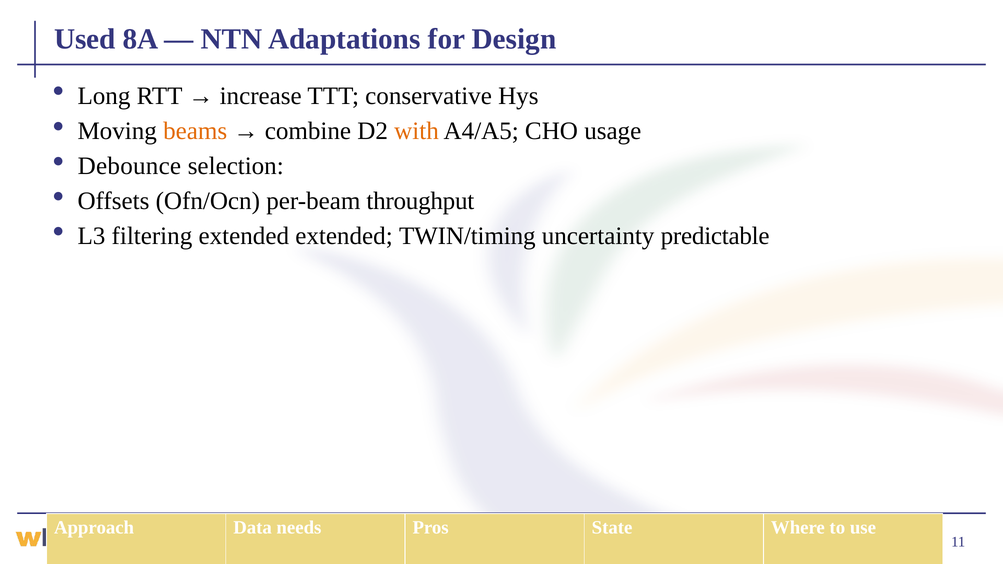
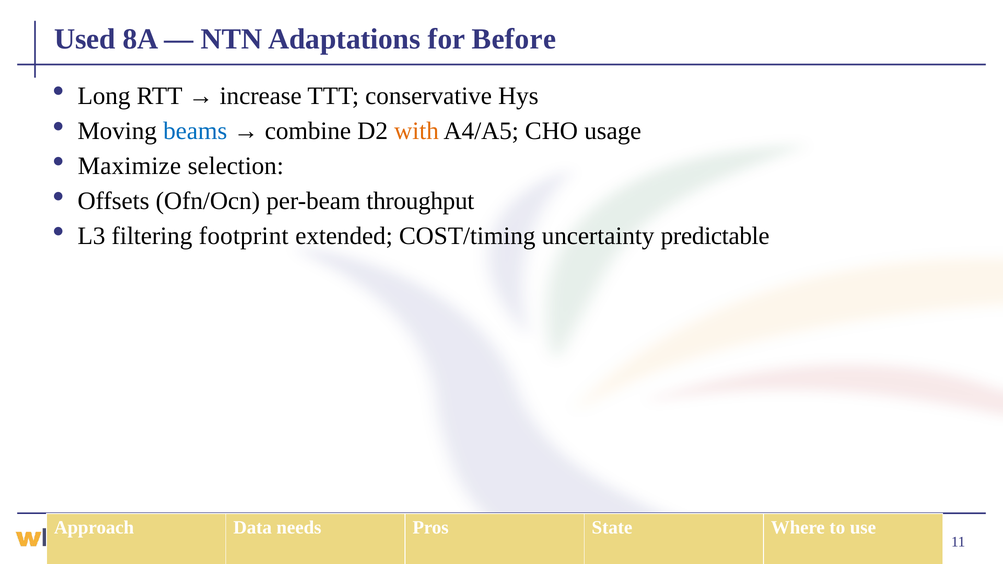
Design: Design -> Before
beams colour: orange -> blue
Debounce: Debounce -> Maximize
filtering extended: extended -> footprint
TWIN/timing: TWIN/timing -> COST/timing
